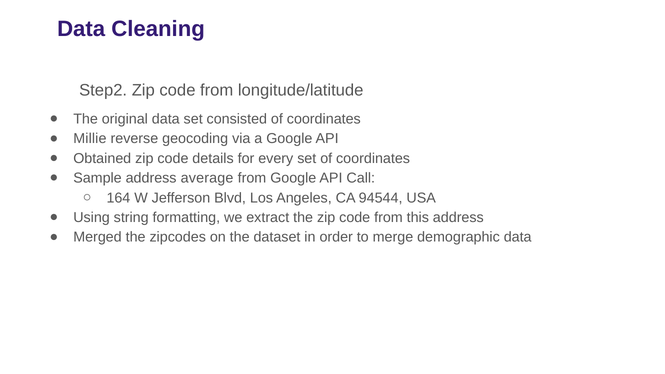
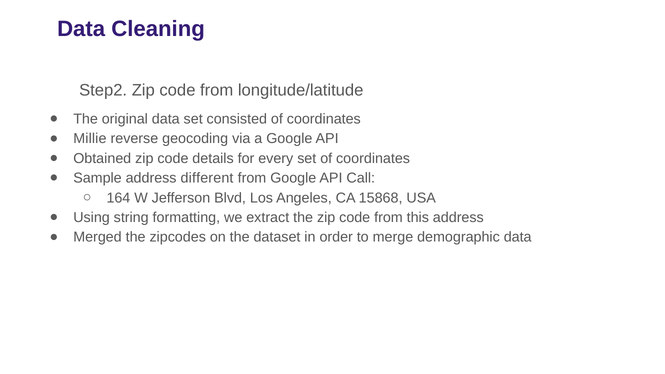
average: average -> different
94544: 94544 -> 15868
